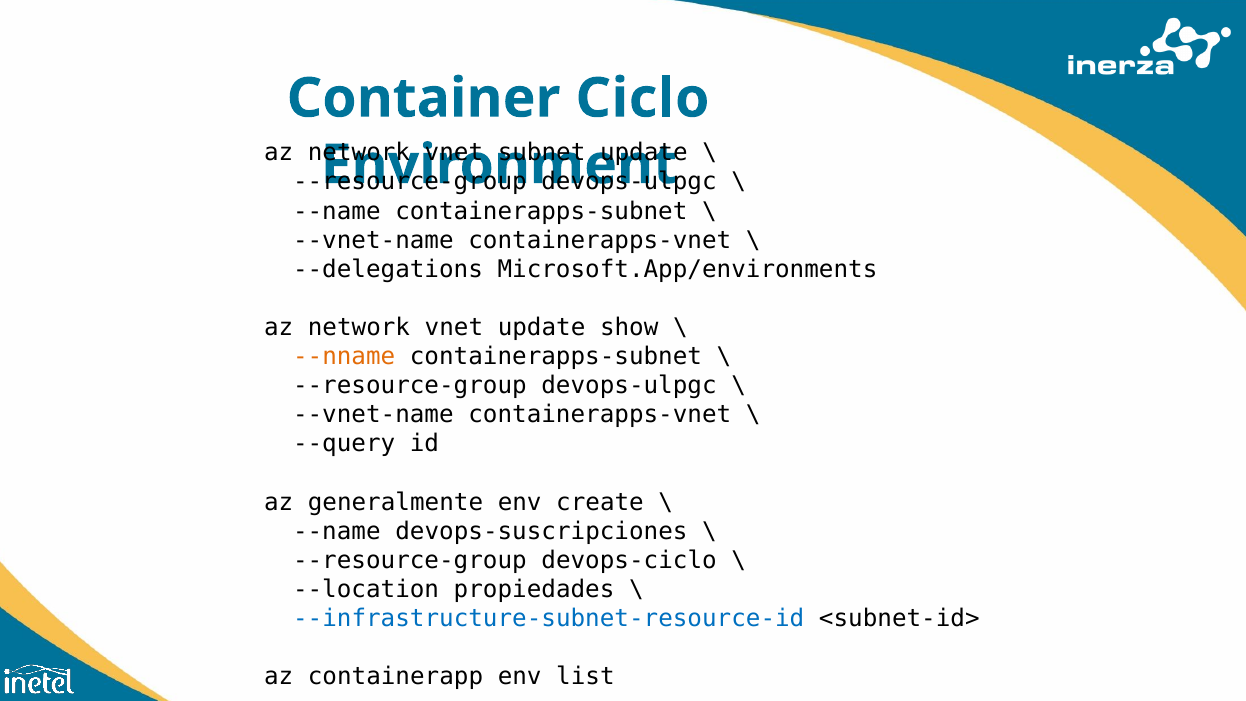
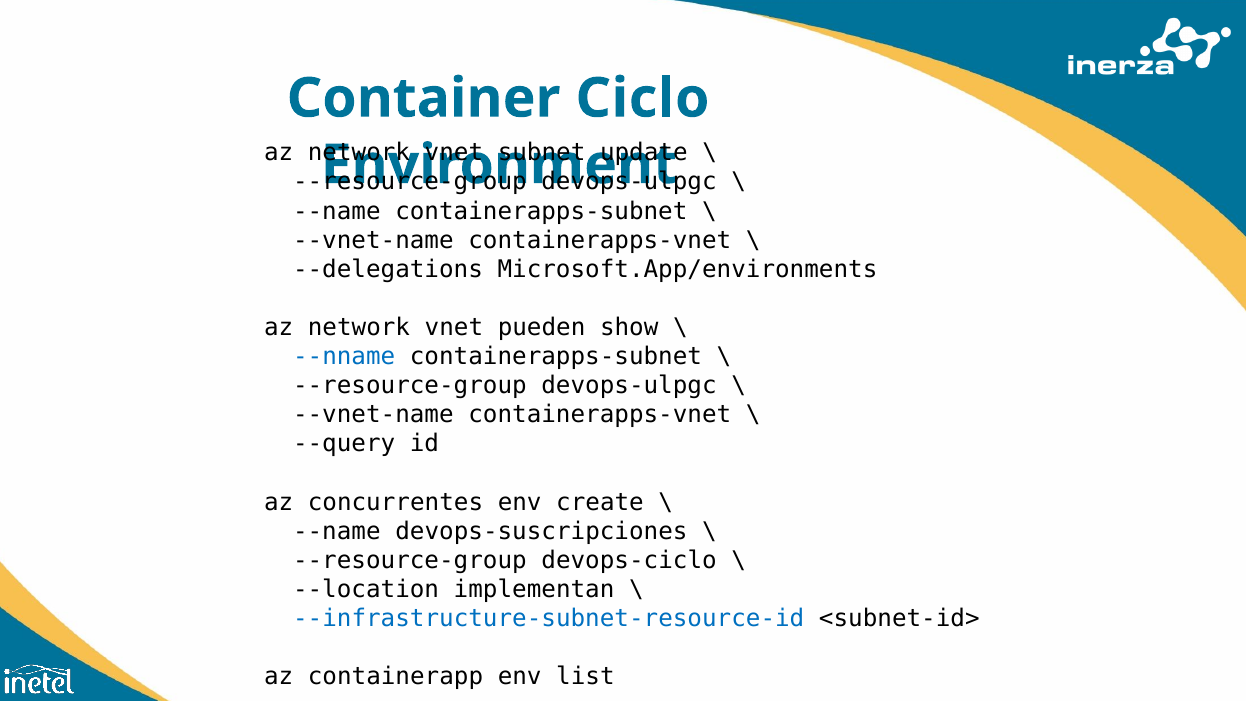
vnet update: update -> pueden
--nname colour: orange -> blue
generalmente: generalmente -> concurrentes
propiedades: propiedades -> implementan
